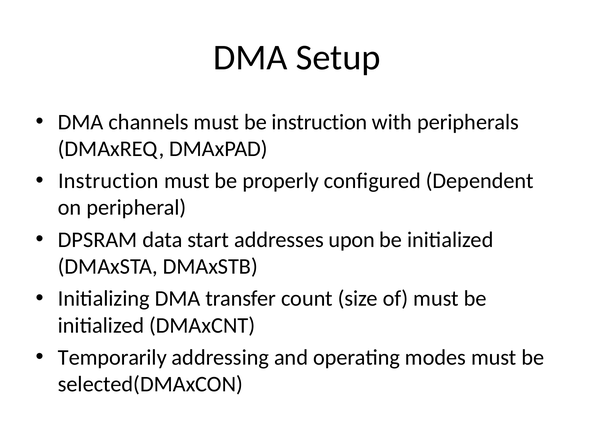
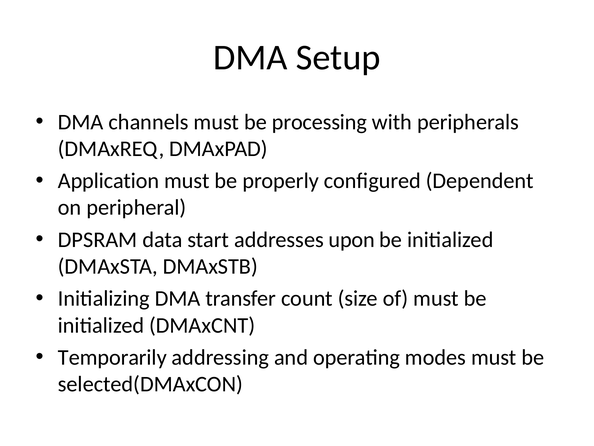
be instruction: instruction -> processing
Instruction at (108, 181): Instruction -> Application
